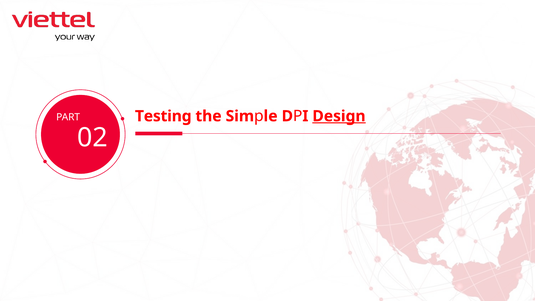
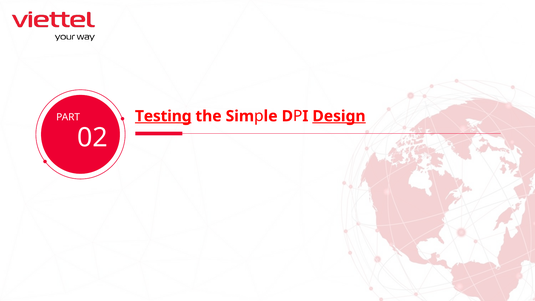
Testing underline: none -> present
